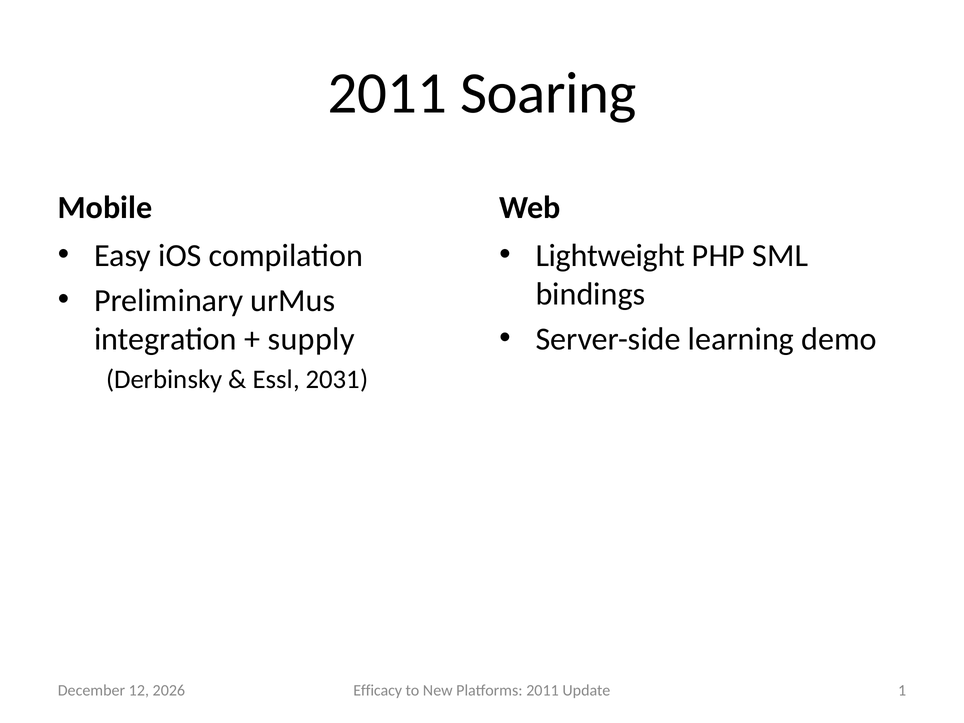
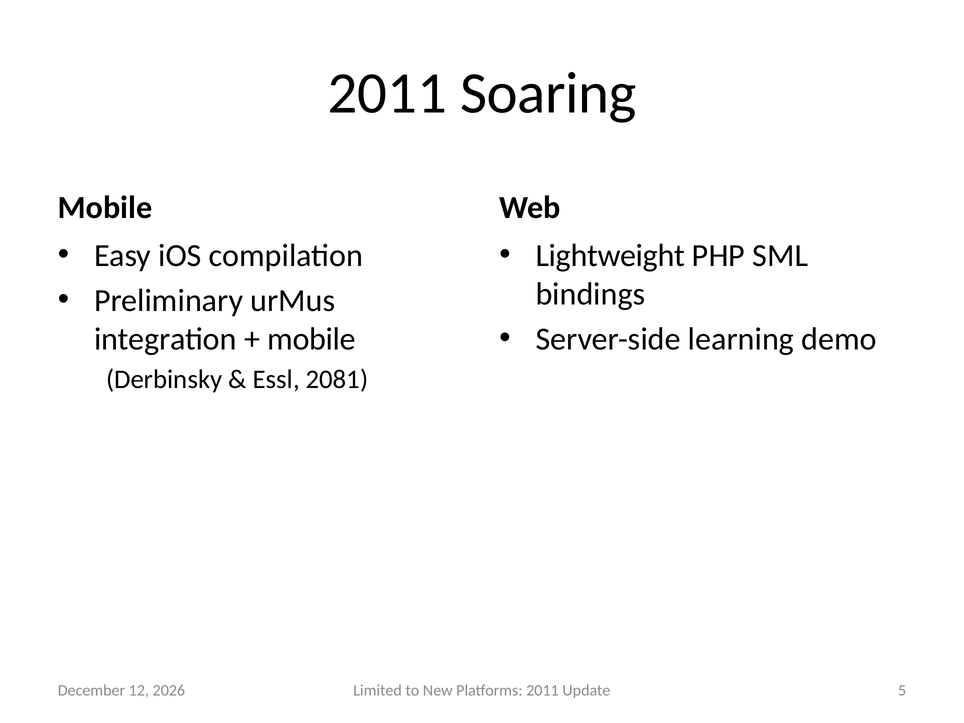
supply at (311, 339): supply -> mobile
2031: 2031 -> 2081
Efficacy: Efficacy -> Limited
1: 1 -> 5
